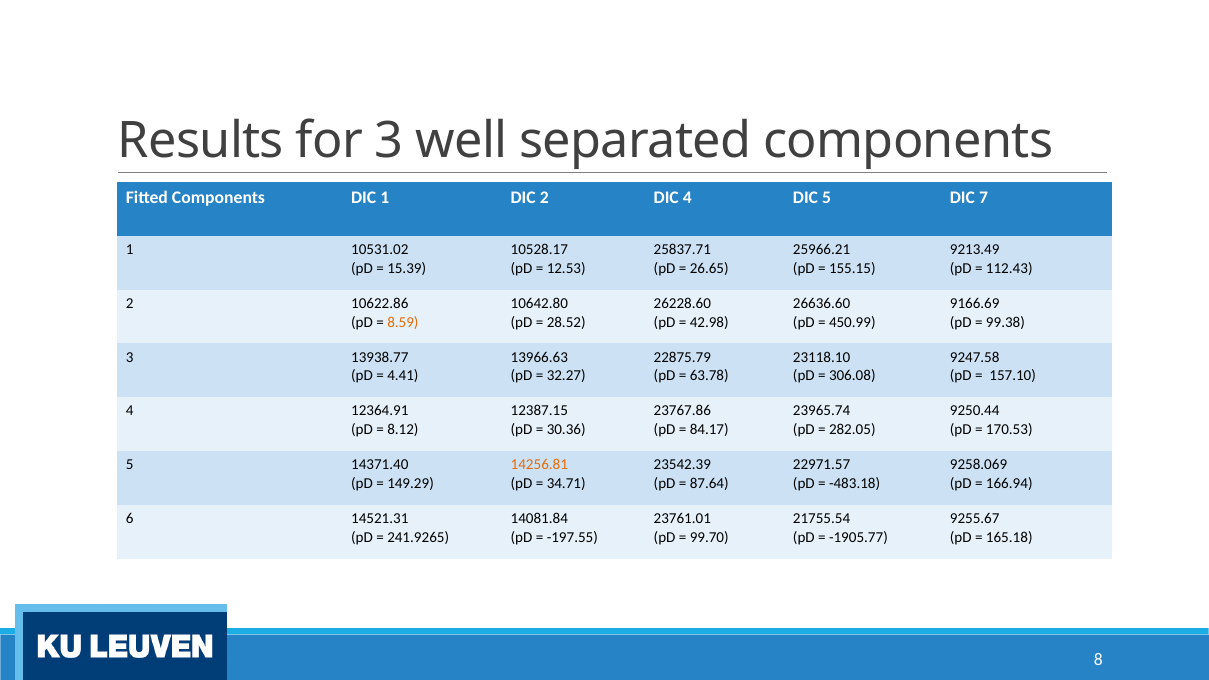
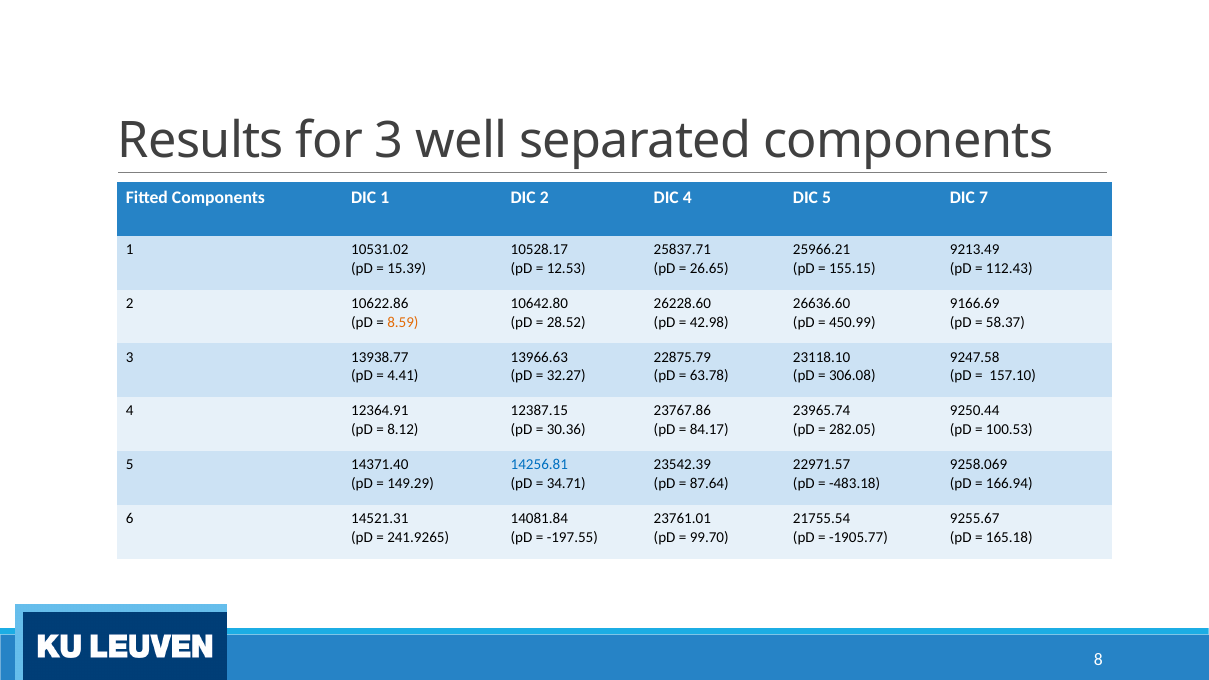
99.38: 99.38 -> 58.37
170.53: 170.53 -> 100.53
14256.81 colour: orange -> blue
